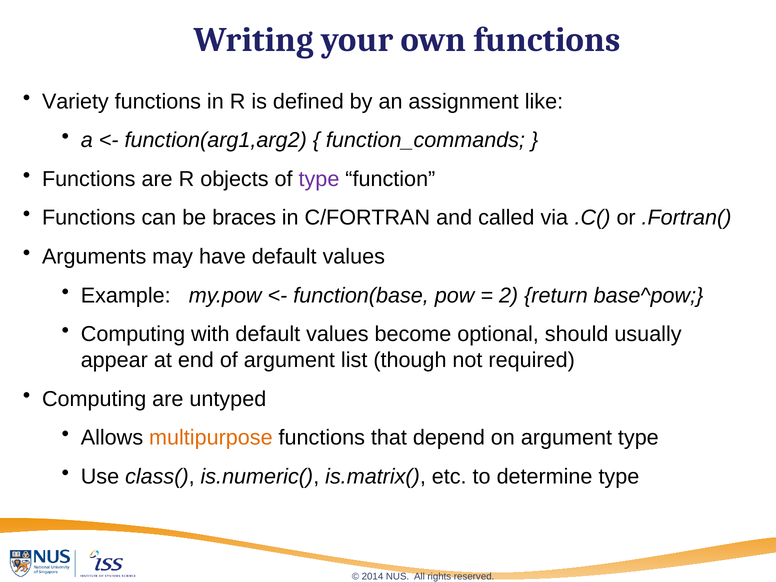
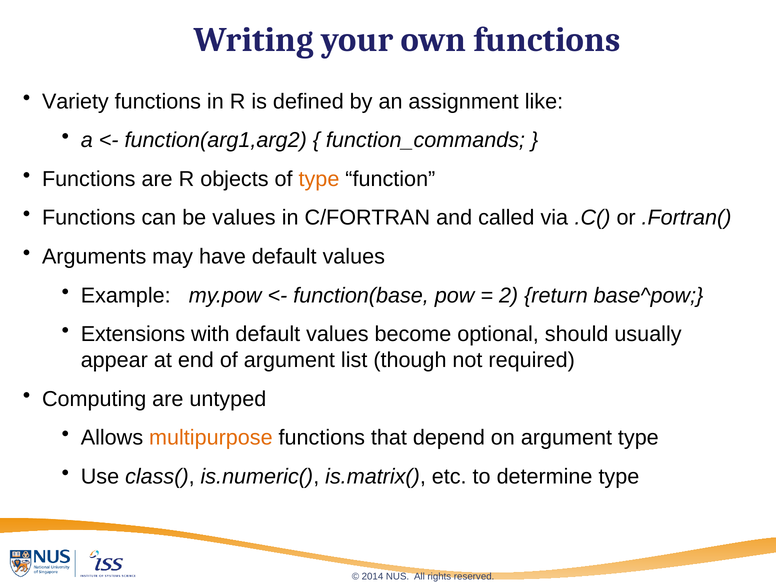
type at (319, 179) colour: purple -> orange
be braces: braces -> values
Computing at (133, 334): Computing -> Extensions
